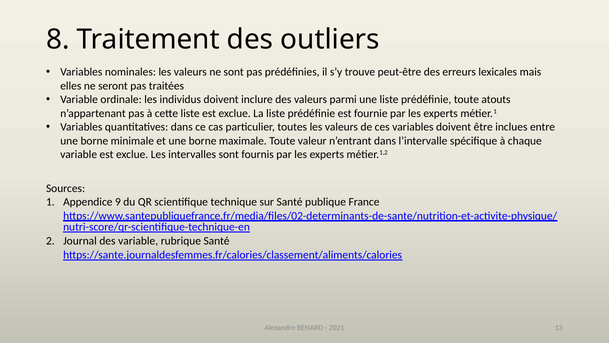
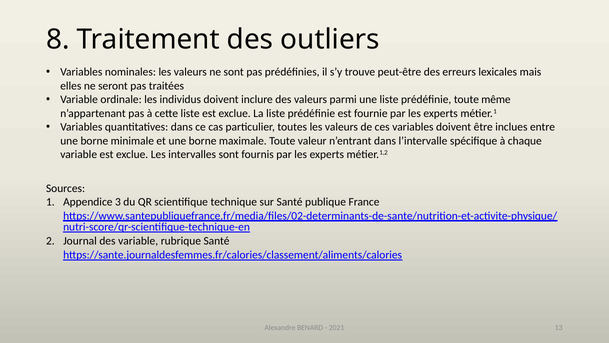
atouts: atouts -> même
9: 9 -> 3
